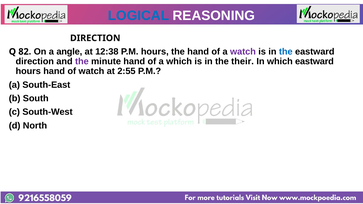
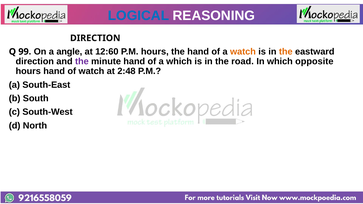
82: 82 -> 99
12:38: 12:38 -> 12:60
watch at (243, 52) colour: purple -> orange
the at (286, 52) colour: blue -> orange
their: their -> road
which eastward: eastward -> opposite
2:55: 2:55 -> 2:48
